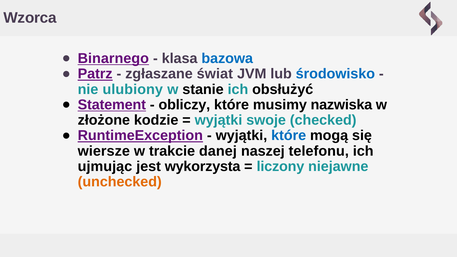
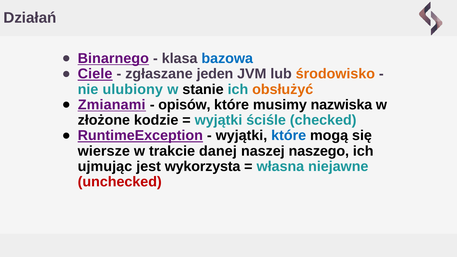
Wzorca: Wzorca -> Działań
Patrz: Patrz -> Ciele
świat: świat -> jeden
środowisko colour: blue -> orange
obsłużyć colour: black -> orange
Statement: Statement -> Zmianami
obliczy: obliczy -> opisów
swoje: swoje -> ściśle
telefonu: telefonu -> naszego
liczony: liczony -> własna
unchecked colour: orange -> red
